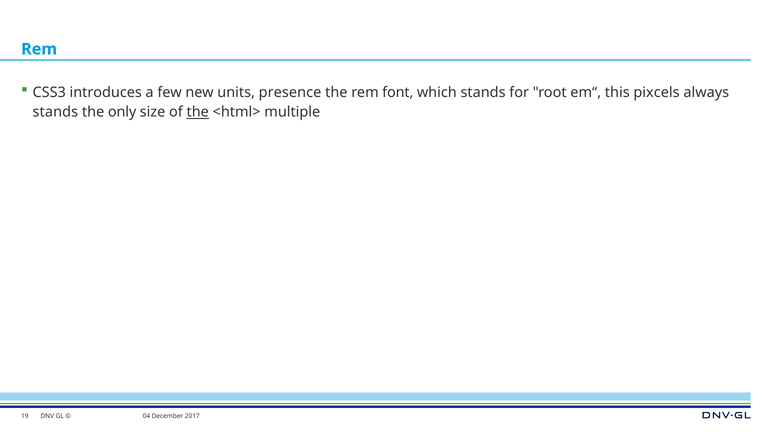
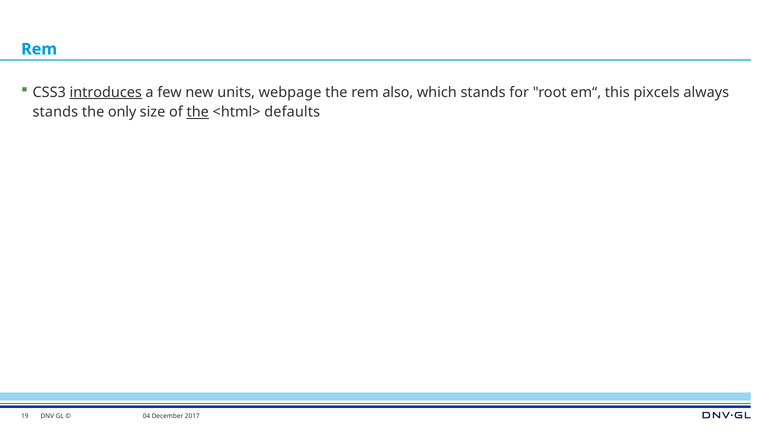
introduces underline: none -> present
presence: presence -> webpage
font: font -> also
multiple: multiple -> defaults
